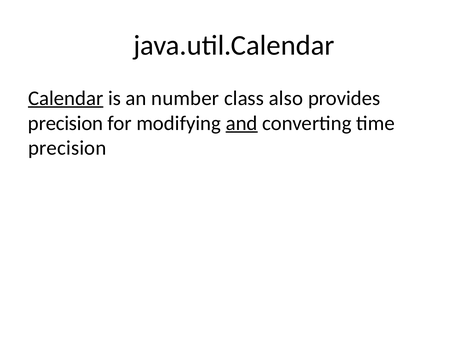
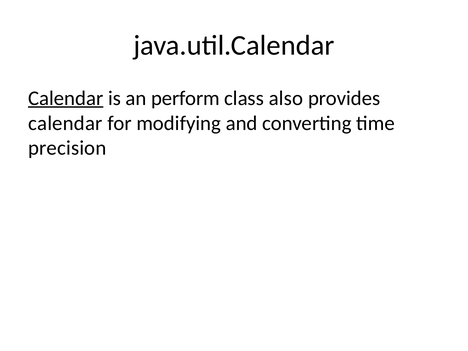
number: number -> perform
precision at (66, 123): precision -> calendar
and underline: present -> none
